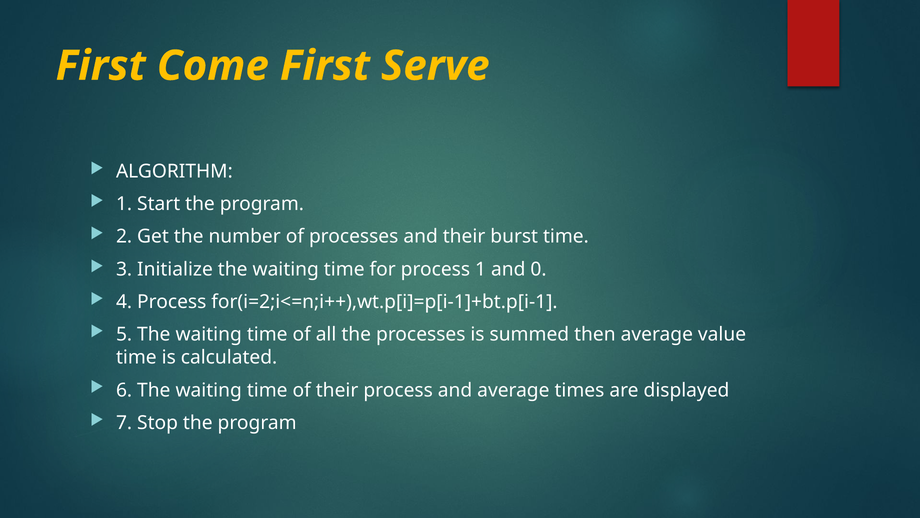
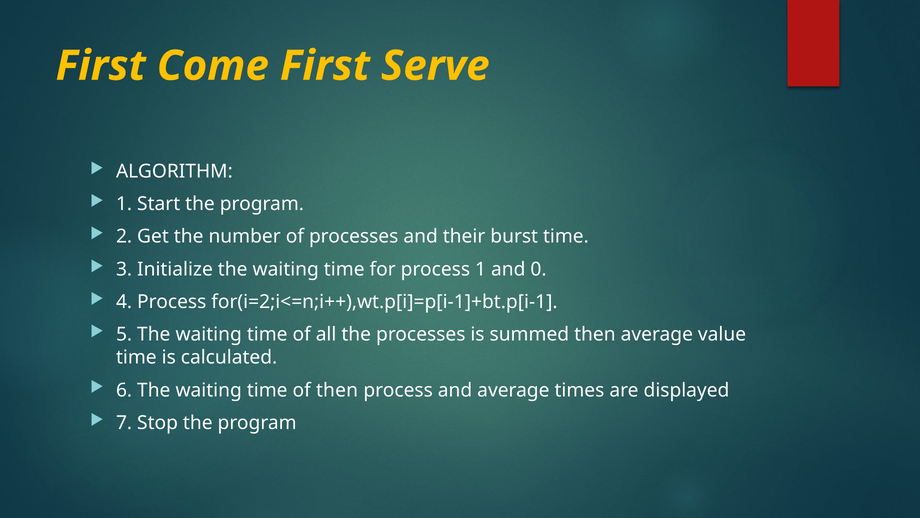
of their: their -> then
